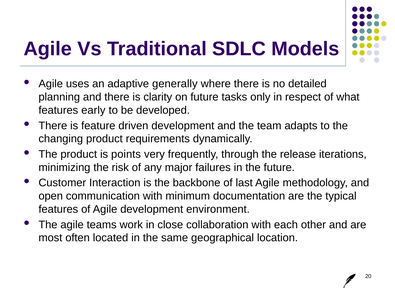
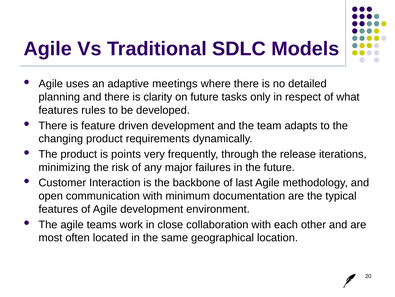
generally: generally -> meetings
early: early -> rules
